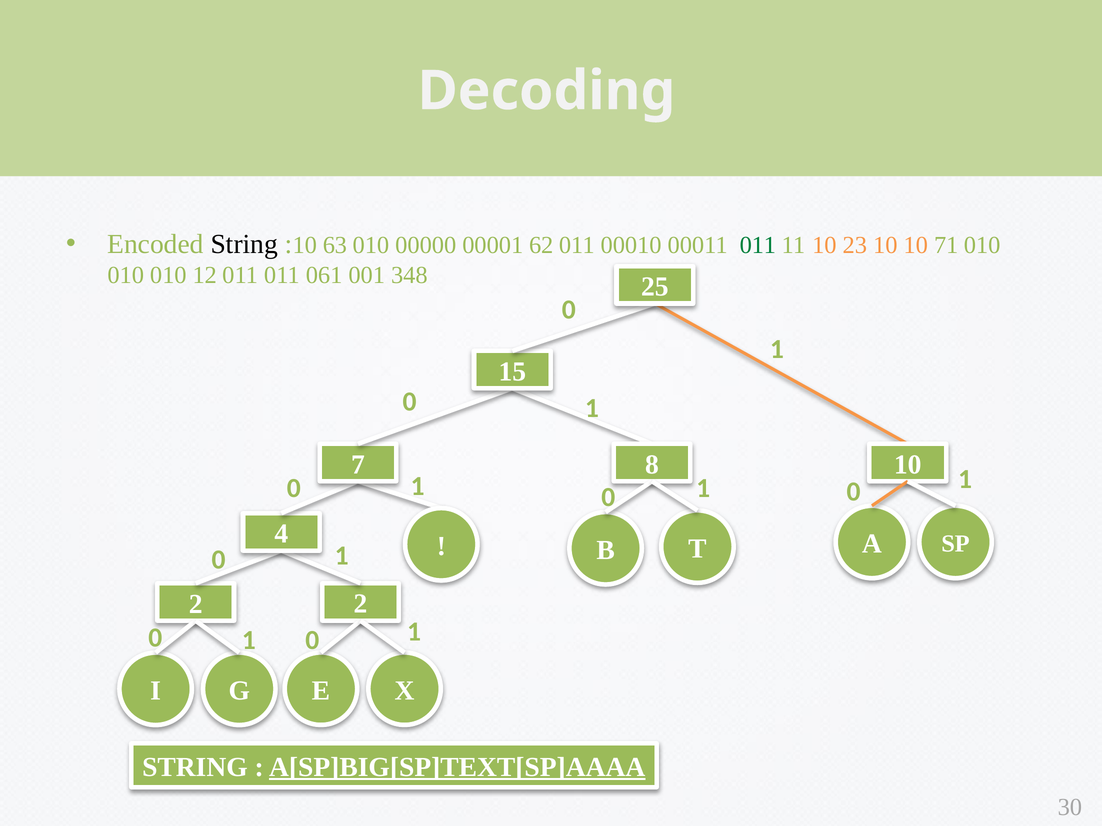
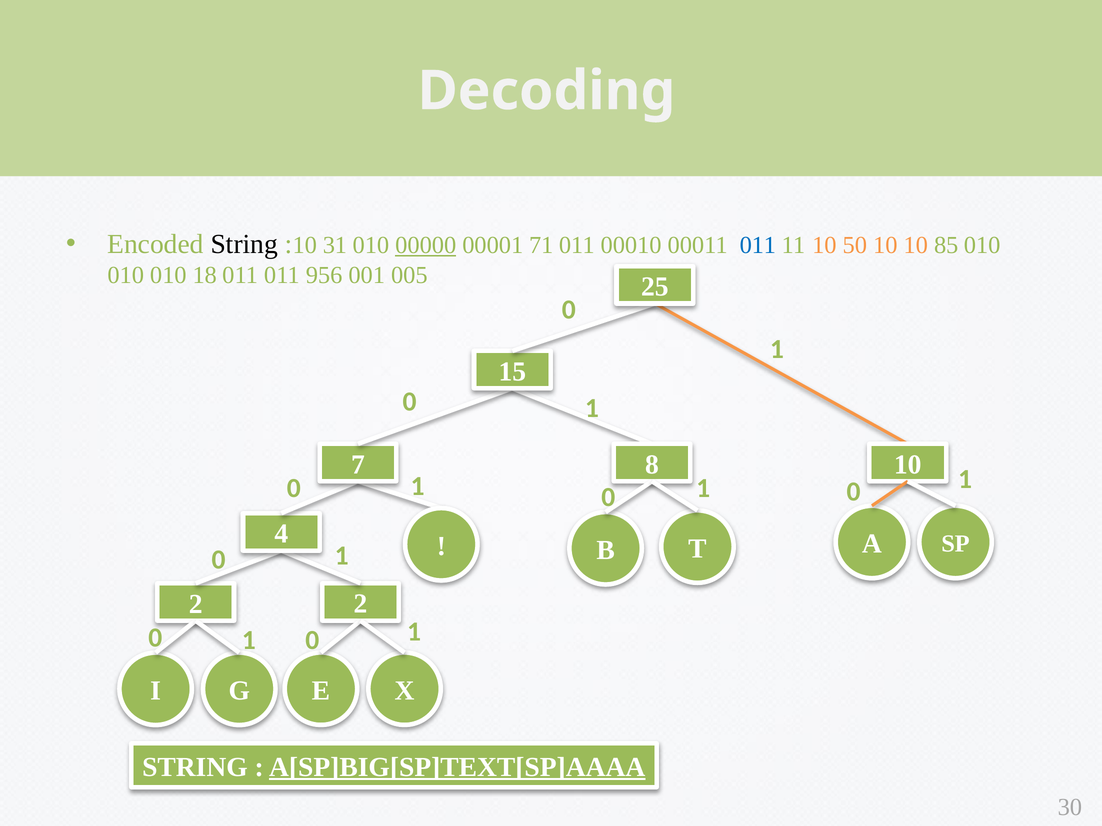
63: 63 -> 31
00000 underline: none -> present
62: 62 -> 71
011 at (758, 245) colour: green -> blue
23: 23 -> 50
71: 71 -> 85
12: 12 -> 18
061: 061 -> 956
348: 348 -> 005
